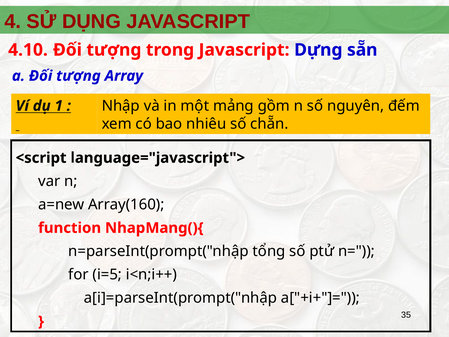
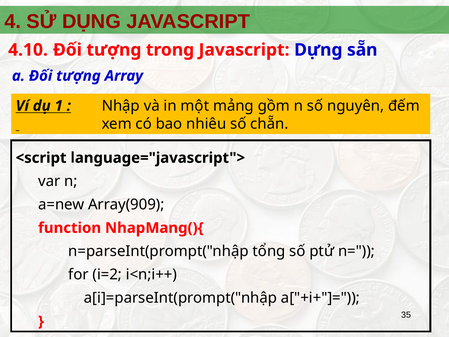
Array(160: Array(160 -> Array(909
i=5: i=5 -> i=2
